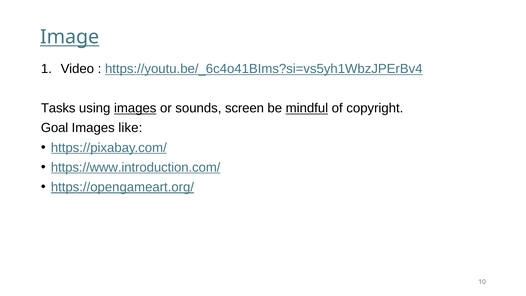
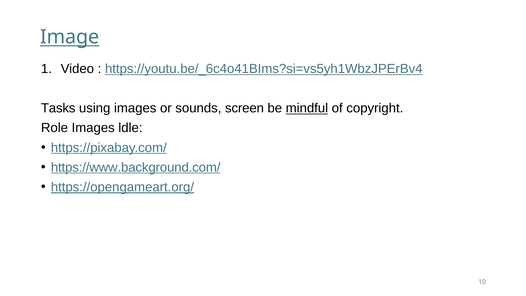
images at (135, 108) underline: present -> none
Goal: Goal -> Role
like: like -> ldle
https://www.introduction.com/: https://www.introduction.com/ -> https://www.background.com/
